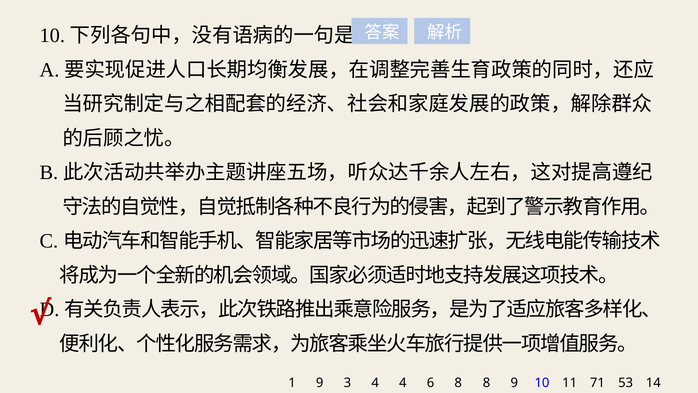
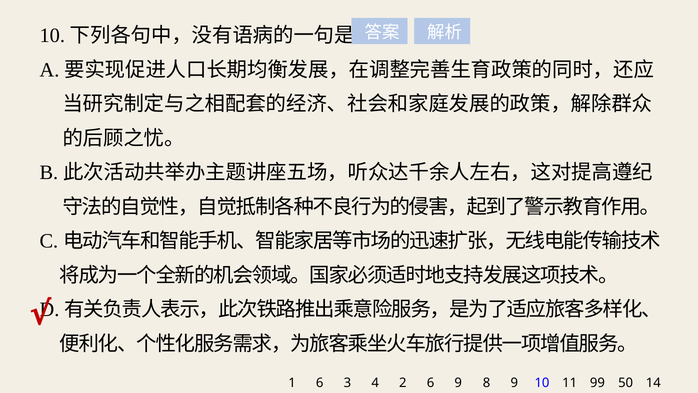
1 9: 9 -> 6
4 4: 4 -> 2
6 8: 8 -> 9
71: 71 -> 99
53: 53 -> 50
